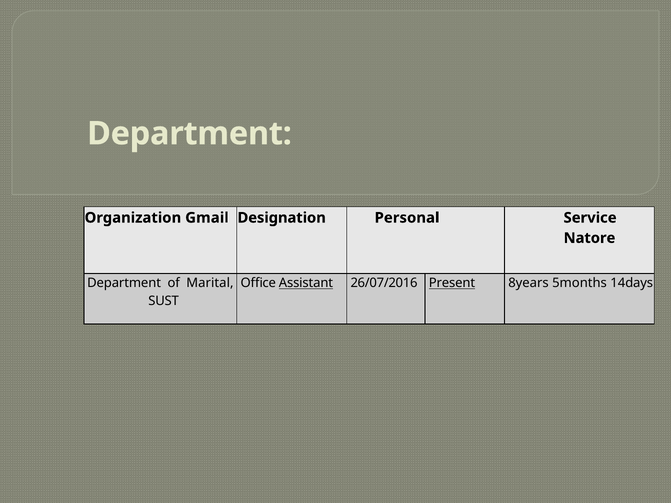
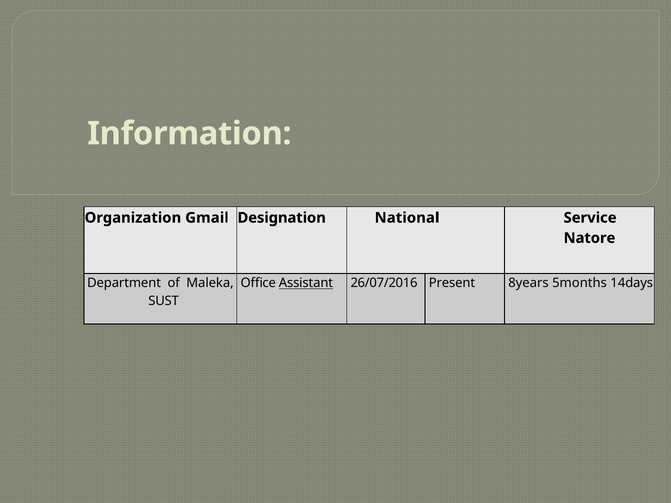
Department at (189, 134): Department -> Information
Personal: Personal -> National
Marital: Marital -> Maleka
Present underline: present -> none
